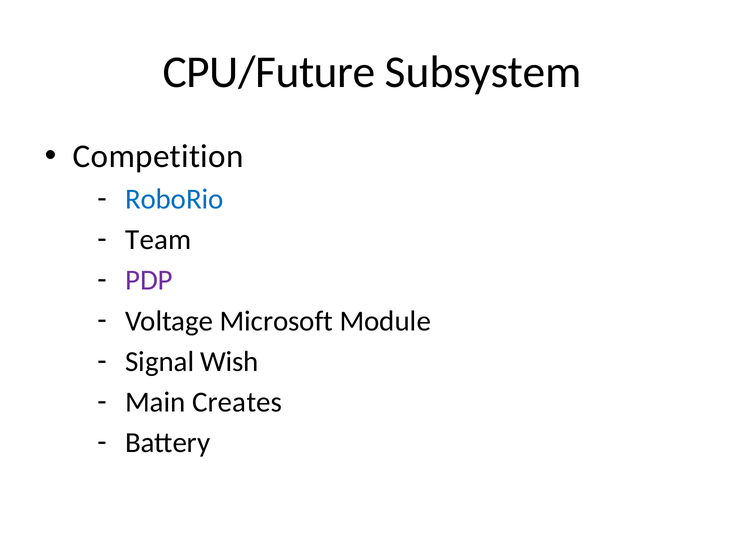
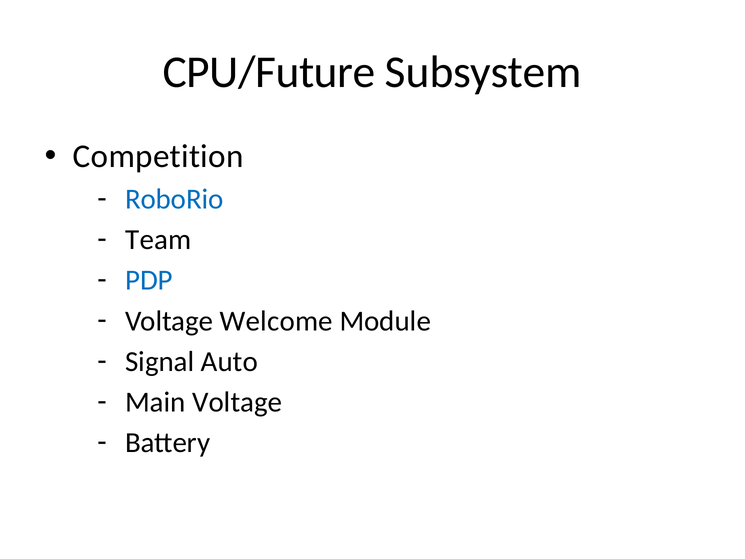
PDP colour: purple -> blue
Microsoft: Microsoft -> Welcome
Wish: Wish -> Auto
Main Creates: Creates -> Voltage
